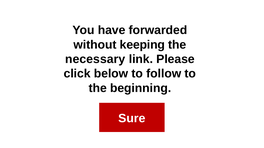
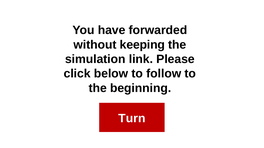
necessary: necessary -> simulation
Sure: Sure -> Turn
